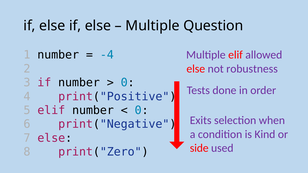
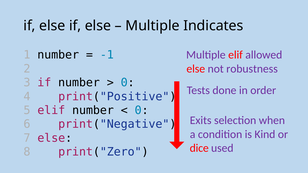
Question: Question -> Indicates
-4: -4 -> -1
side: side -> dice
